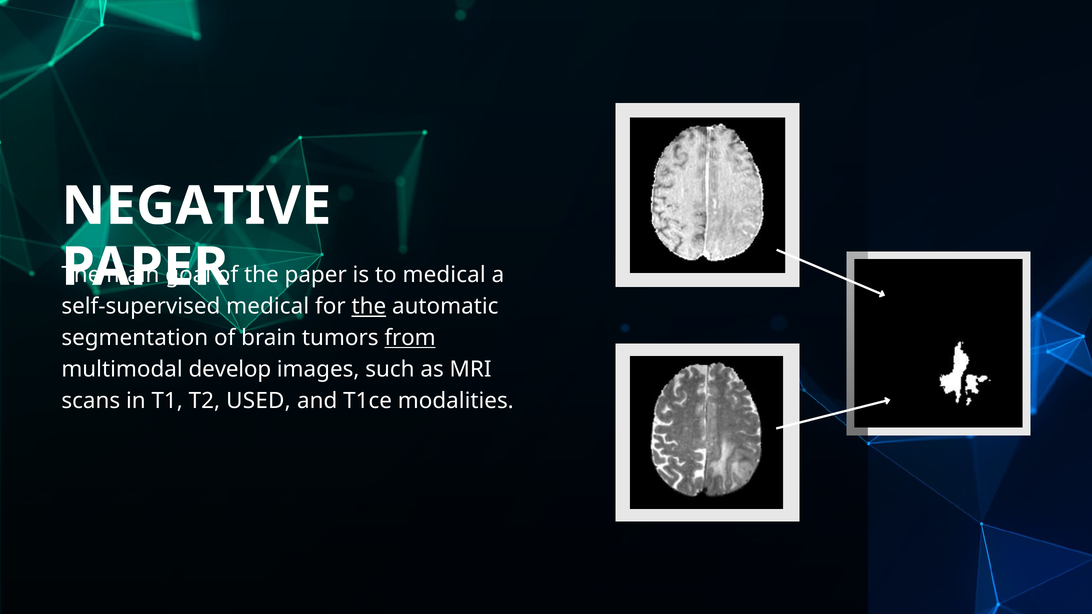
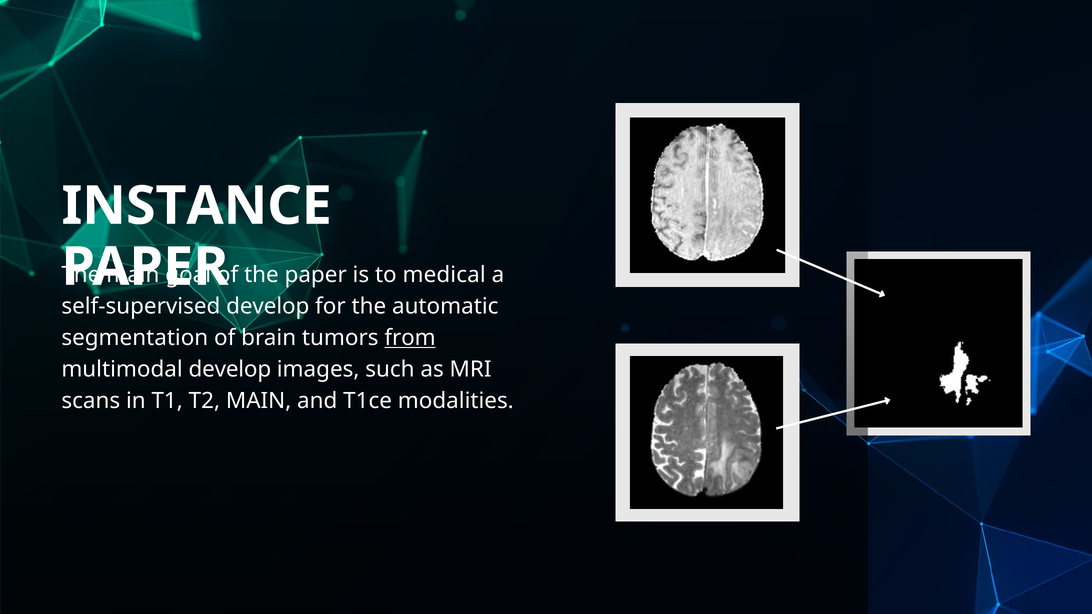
NEGATIVE: NEGATIVE -> INSTANCE
medical at (268, 307): medical -> develop
the at (369, 307) underline: present -> none
T2 USED: USED -> MAIN
